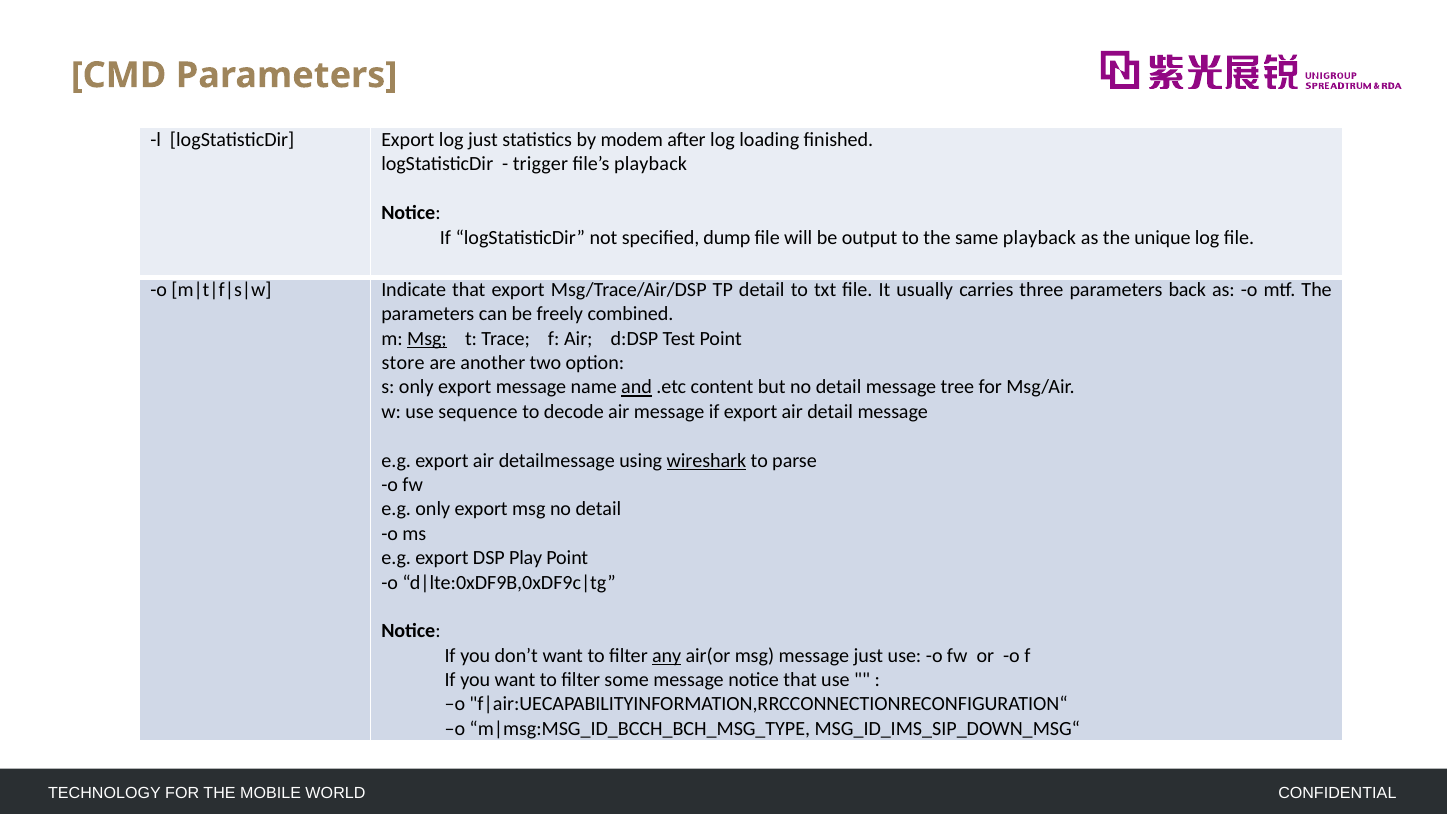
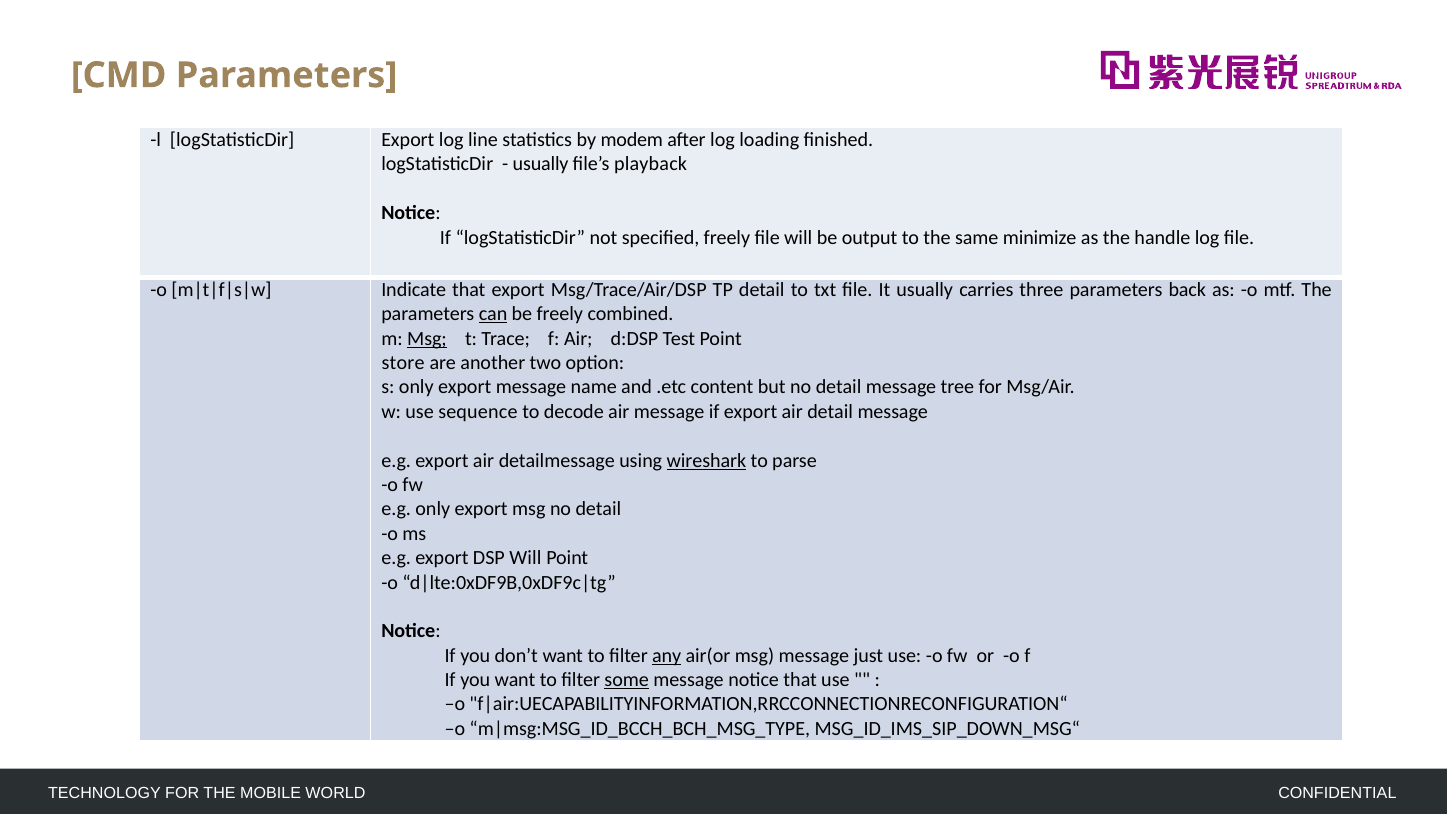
log just: just -> line
trigger at (540, 164): trigger -> usually
specified dump: dump -> freely
same playback: playback -> minimize
unique: unique -> handle
can underline: none -> present
and underline: present -> none
DSP Play: Play -> Will
some underline: none -> present
